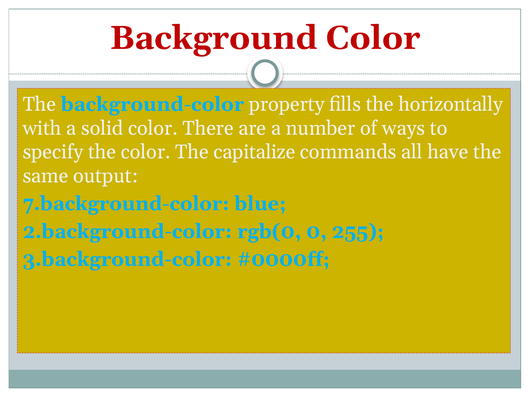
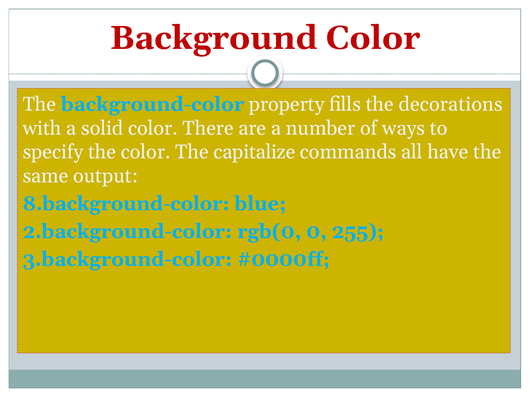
horizontally: horizontally -> decorations
7.background-color: 7.background-color -> 8.background-color
